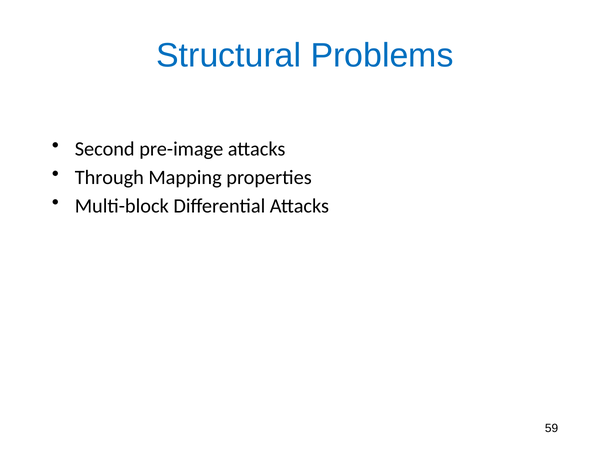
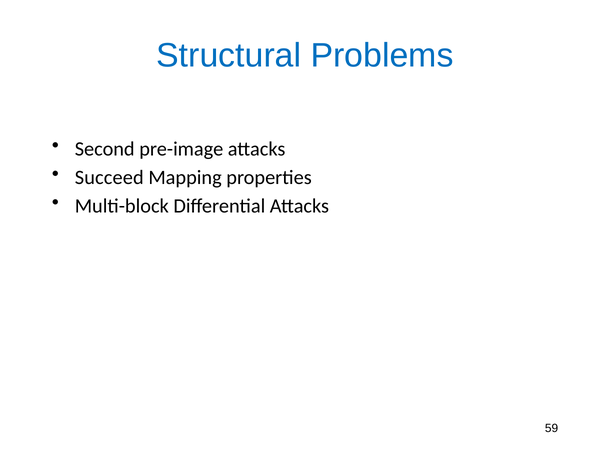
Through: Through -> Succeed
